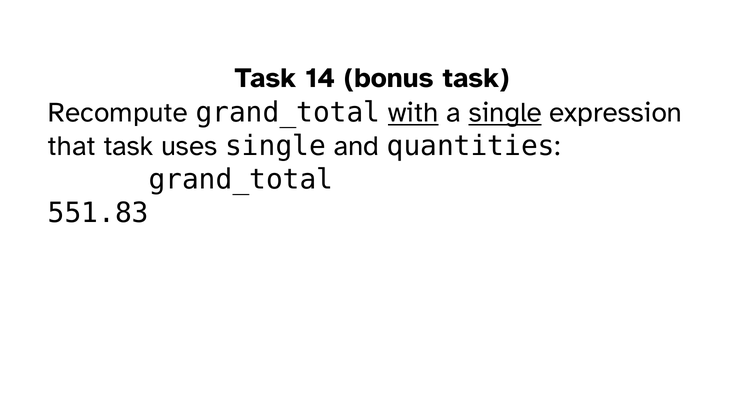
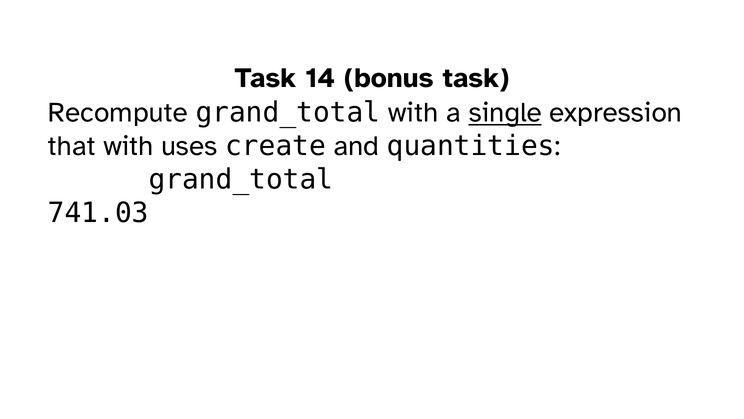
with at (413, 113) underline: present -> none
that task: task -> with
uses single: single -> create
551.83: 551.83 -> 741.03
